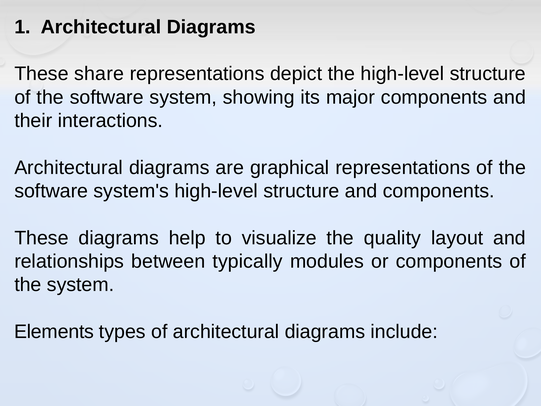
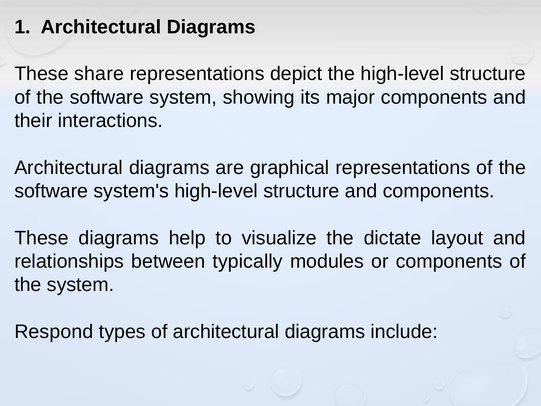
quality: quality -> dictate
Elements: Elements -> Respond
